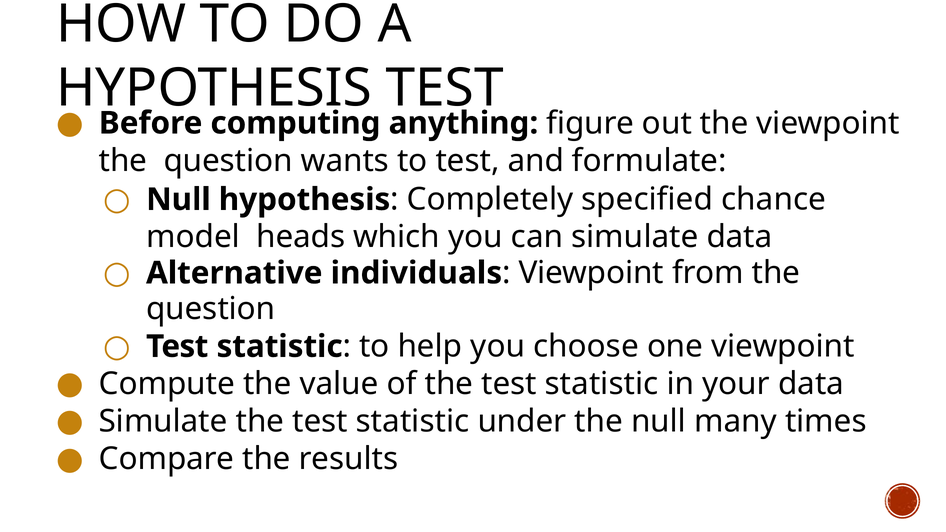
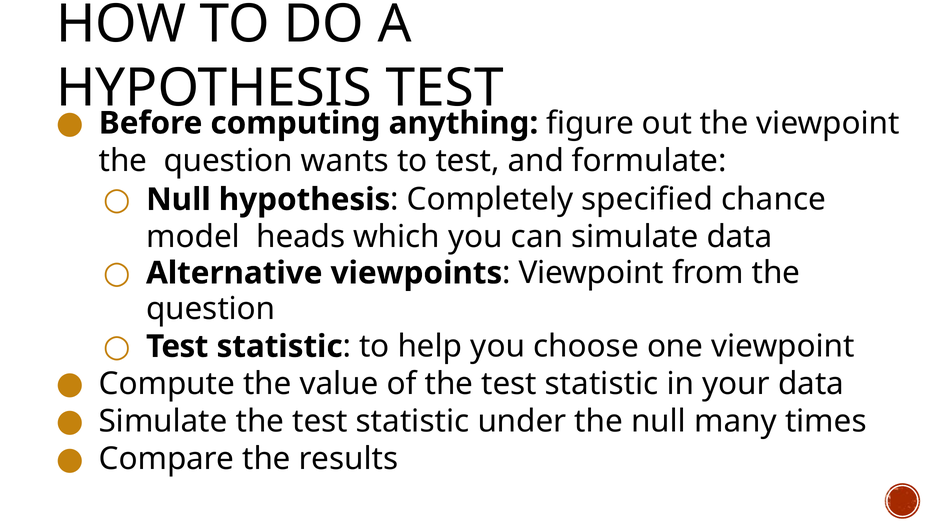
individuals: individuals -> viewpoints
